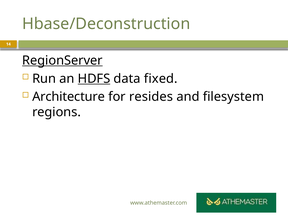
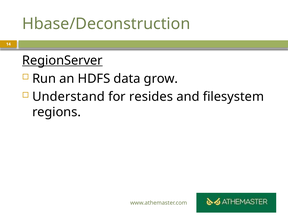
HDFS underline: present -> none
fixed: fixed -> grow
Architecture: Architecture -> Understand
